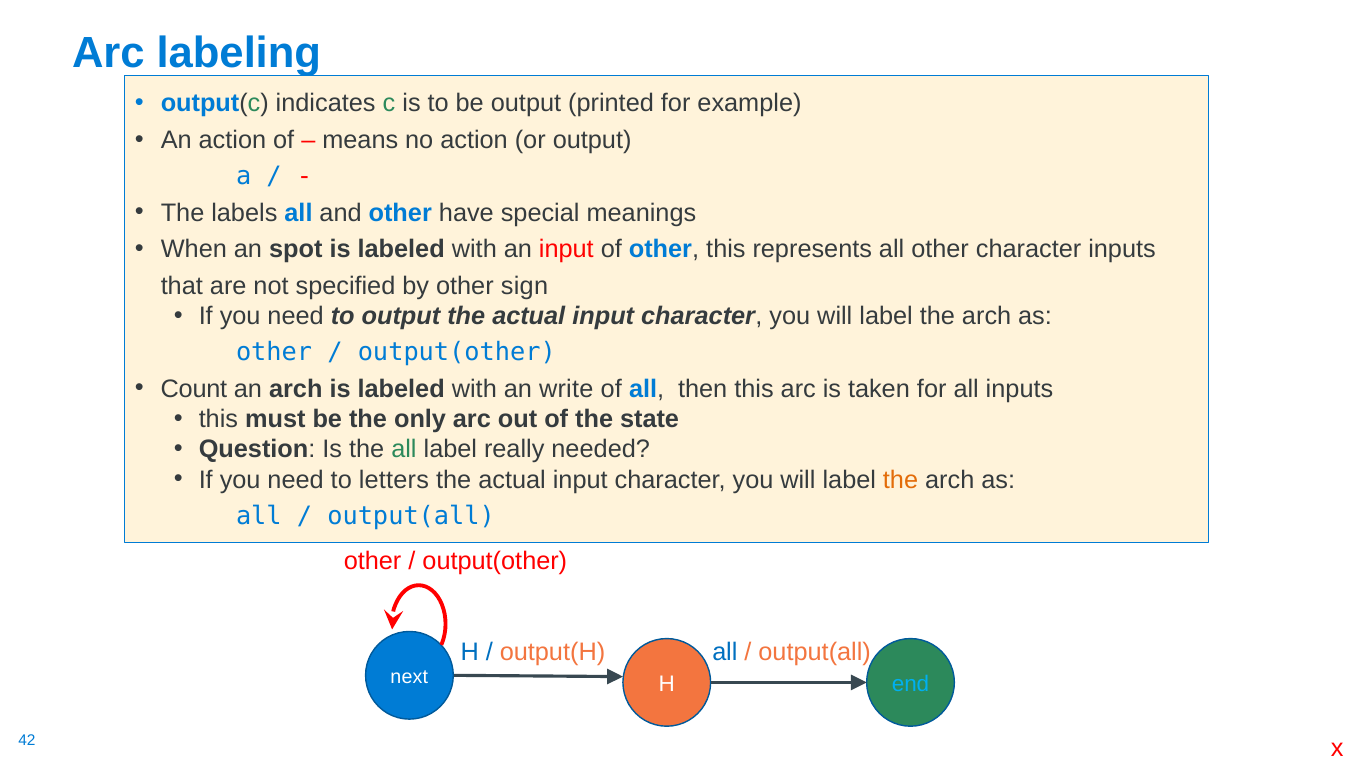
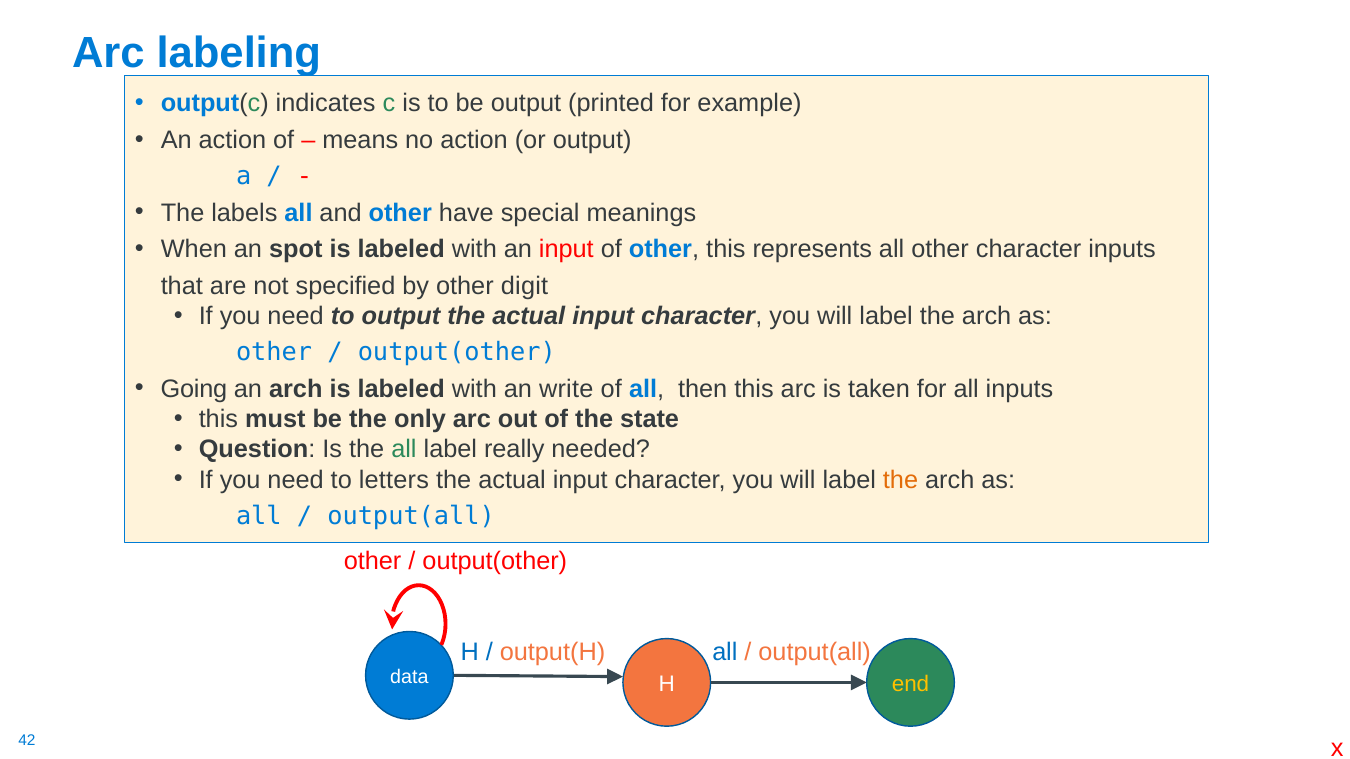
sign: sign -> digit
Count: Count -> Going
next: next -> data
end colour: light blue -> yellow
